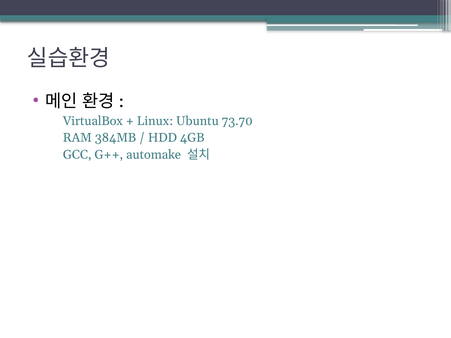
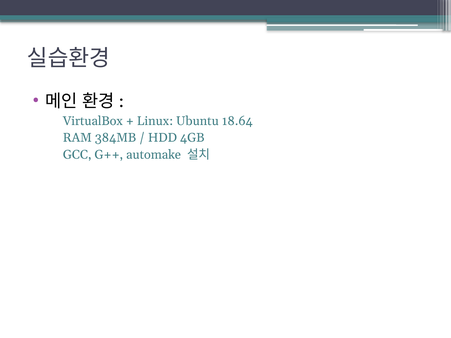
73.70: 73.70 -> 18.64
